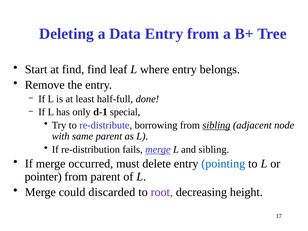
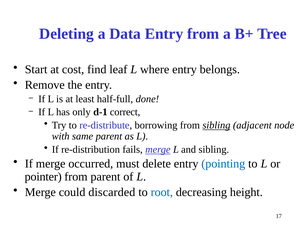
at find: find -> cost
special: special -> correct
root colour: purple -> blue
